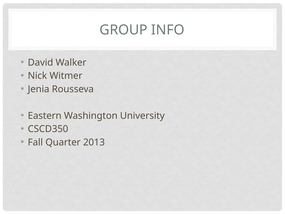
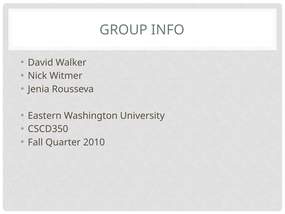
2013: 2013 -> 2010
